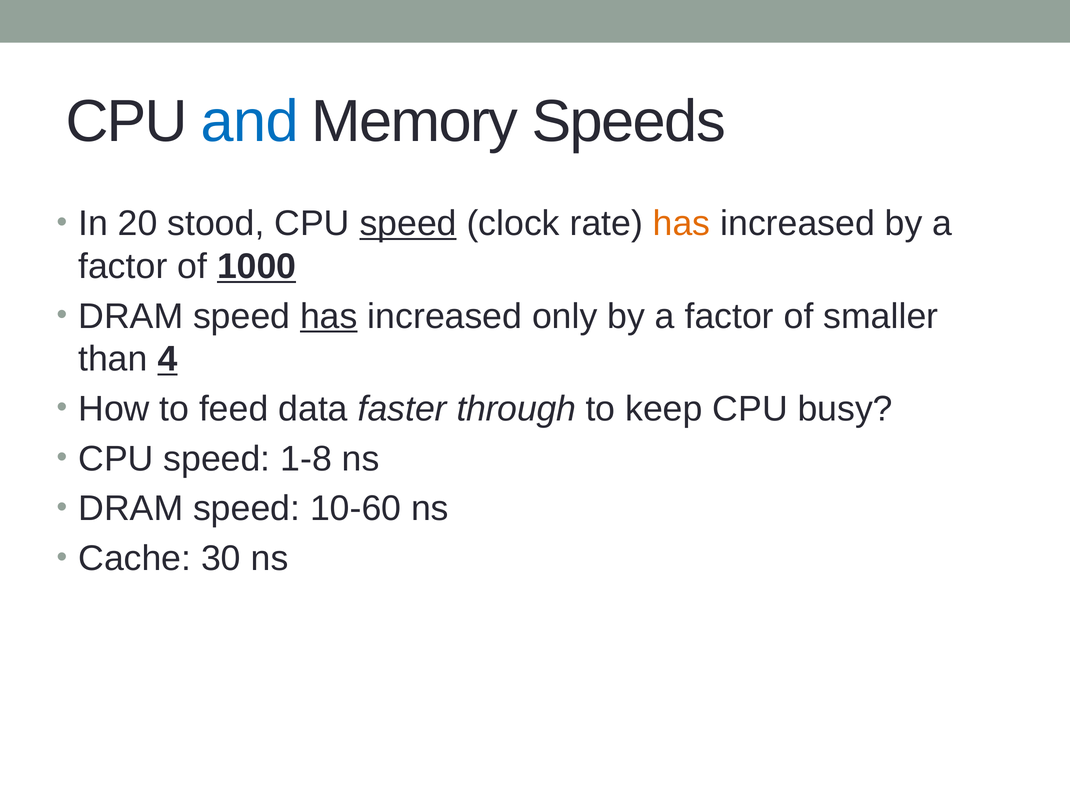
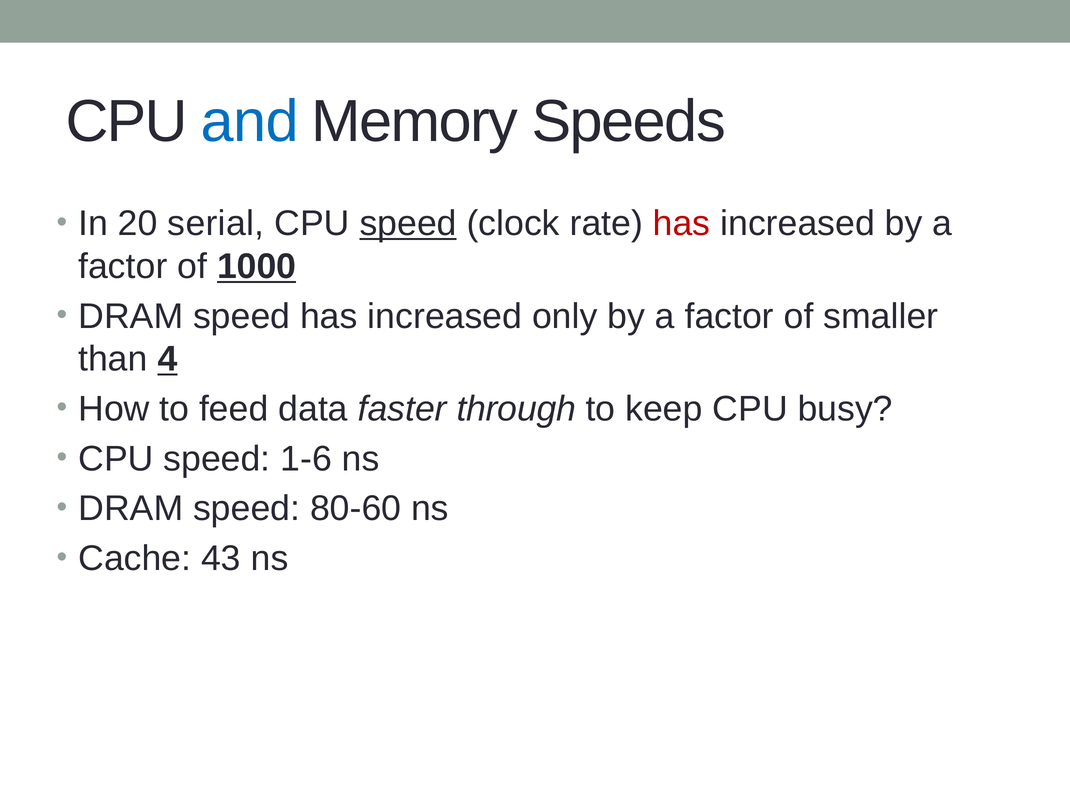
stood: stood -> serial
has at (682, 224) colour: orange -> red
has at (329, 316) underline: present -> none
1-8: 1-8 -> 1-6
10-60: 10-60 -> 80-60
30: 30 -> 43
